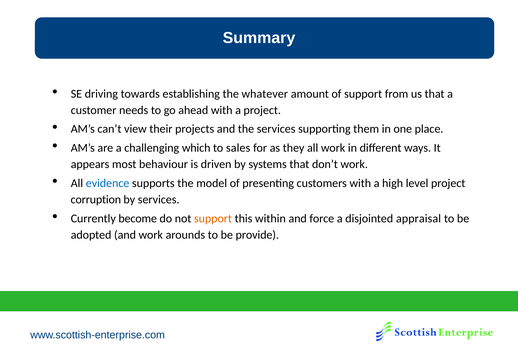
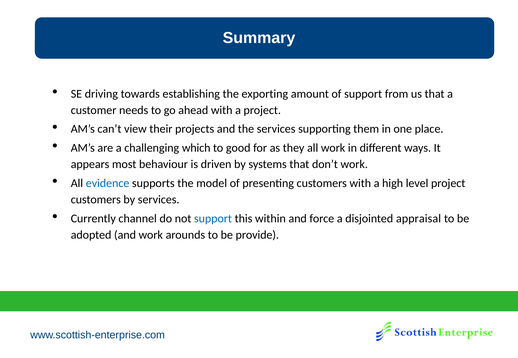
whatever: whatever -> exporting
sales: sales -> good
corruption at (96, 200): corruption -> customers
become: become -> channel
support at (213, 219) colour: orange -> blue
